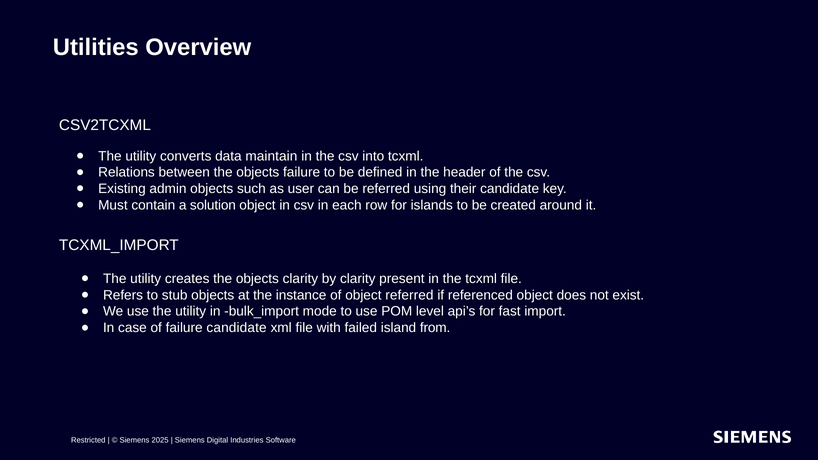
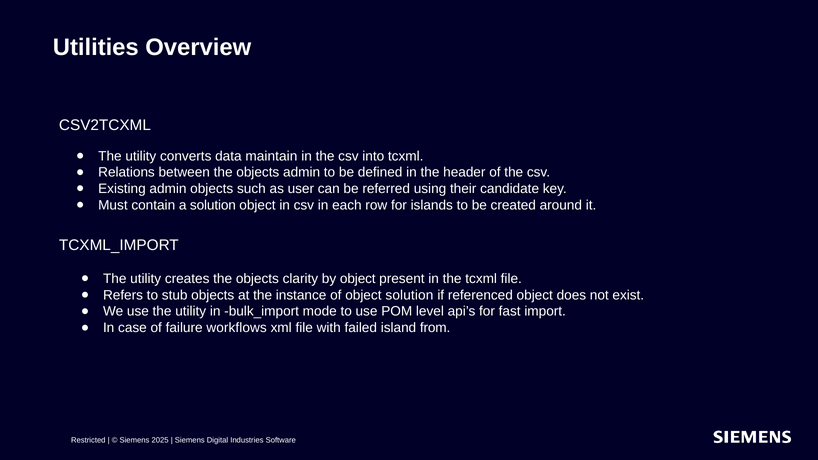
objects failure: failure -> admin
by clarity: clarity -> object
object referred: referred -> solution
failure candidate: candidate -> workflows
